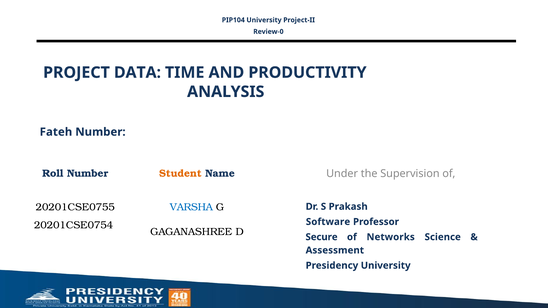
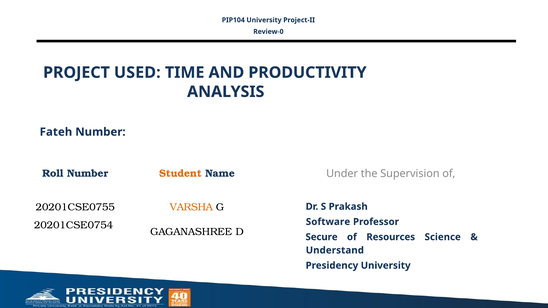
DATA: DATA -> USED
VARSHA colour: blue -> orange
Networks: Networks -> Resources
Assessment: Assessment -> Understand
